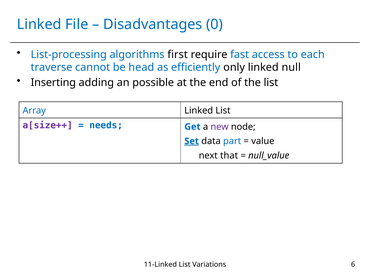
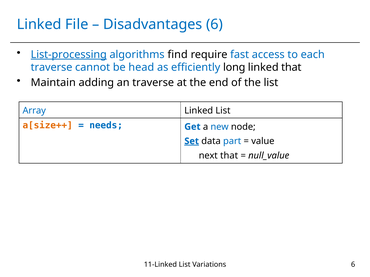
Disadvantages 0: 0 -> 6
List-processing underline: none -> present
first: first -> find
only: only -> long
linked null: null -> that
Inserting: Inserting -> Maintain
an possible: possible -> traverse
a[size++ colour: purple -> orange
new colour: purple -> blue
